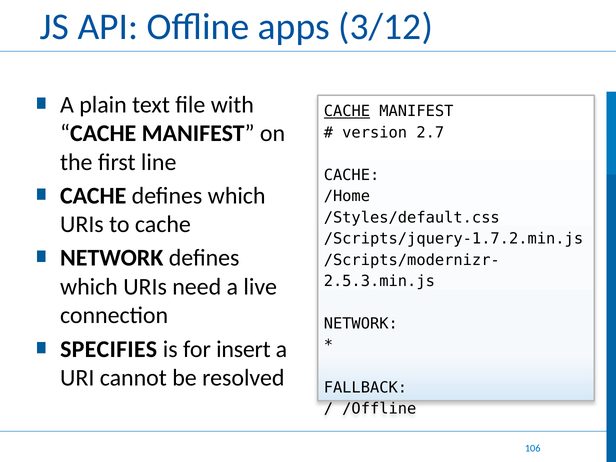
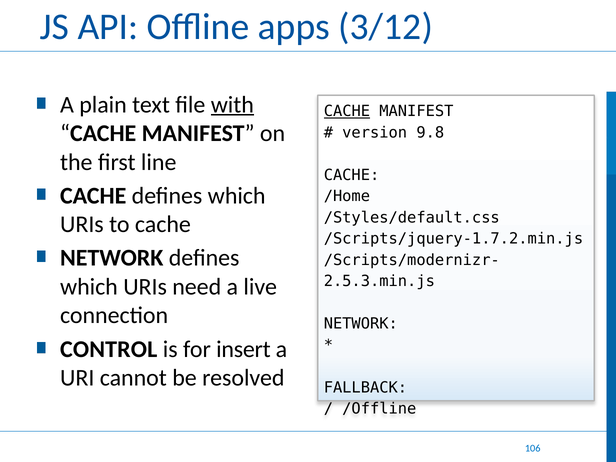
with underline: none -> present
2.7: 2.7 -> 9.8
SPECIFIES: SPECIFIES -> CONTROL
